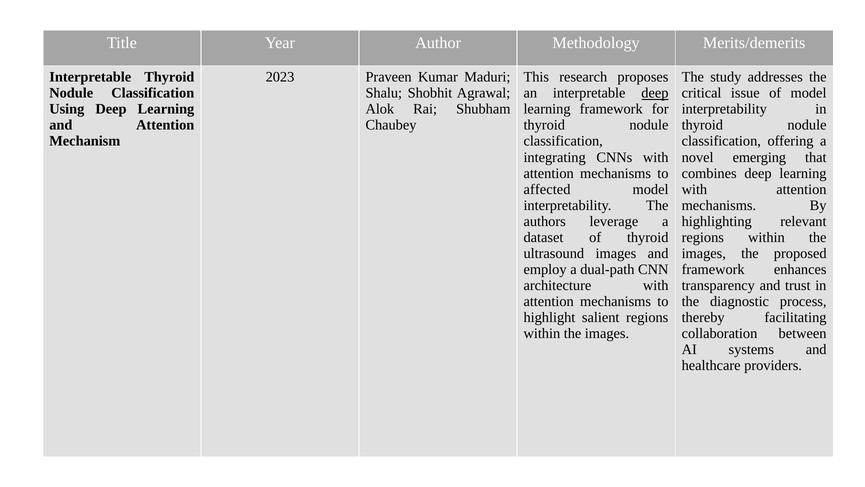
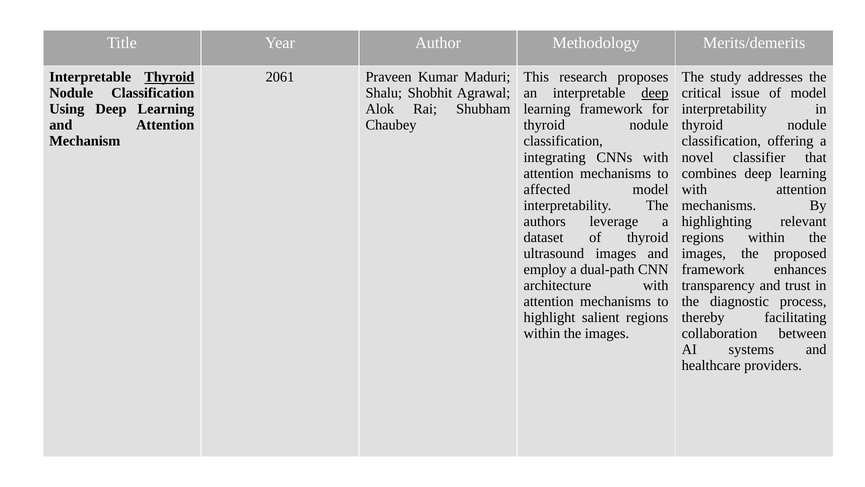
Thyroid at (169, 77) underline: none -> present
2023: 2023 -> 2061
emerging: emerging -> classifier
